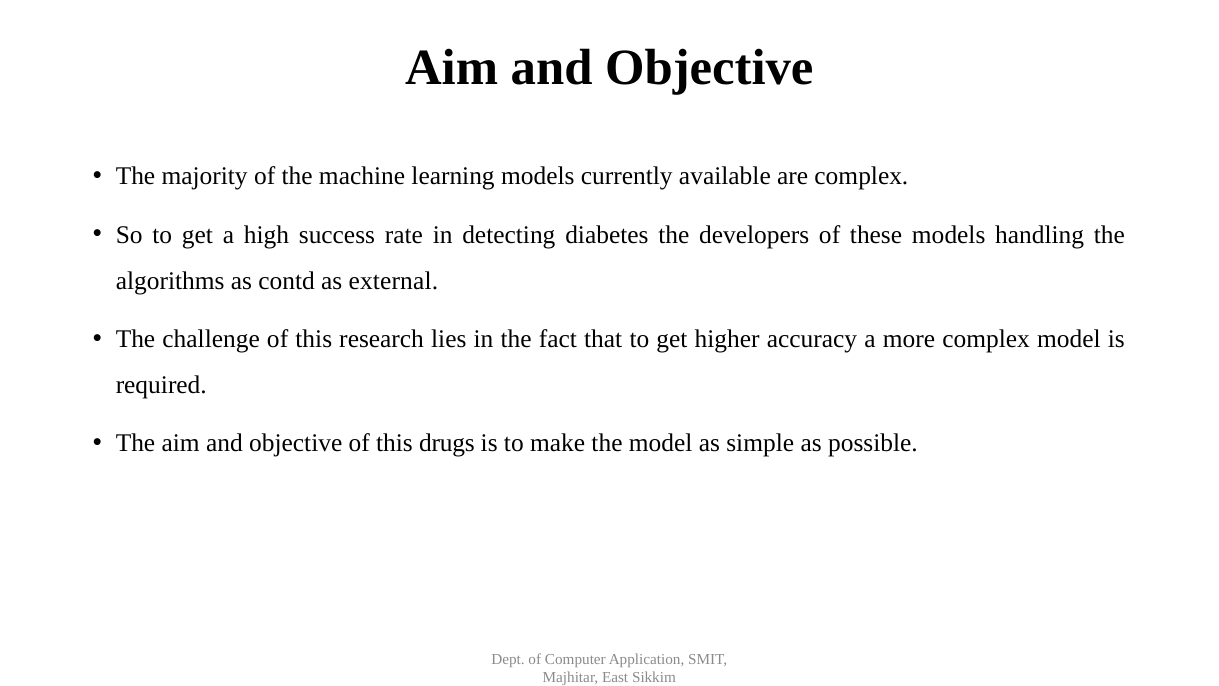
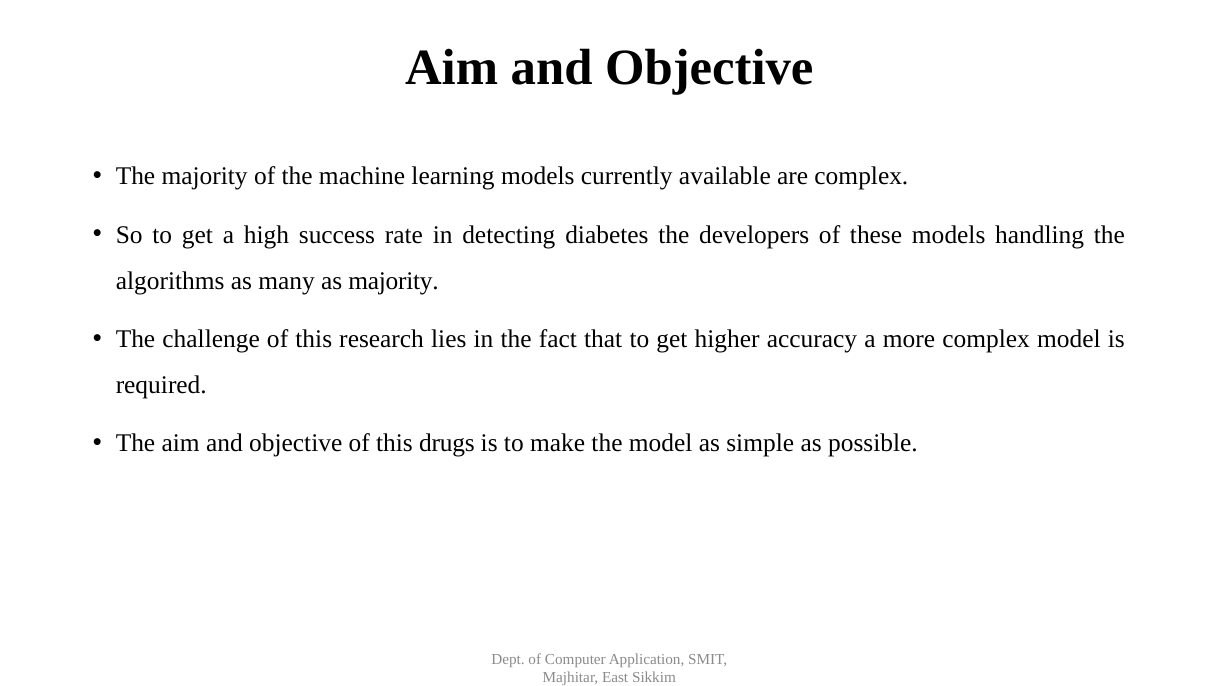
contd: contd -> many
as external: external -> majority
